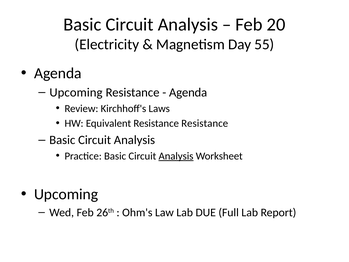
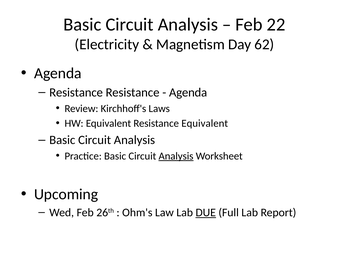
20: 20 -> 22
55: 55 -> 62
Upcoming at (76, 92): Upcoming -> Resistance
Resistance Resistance: Resistance -> Equivalent
DUE underline: none -> present
